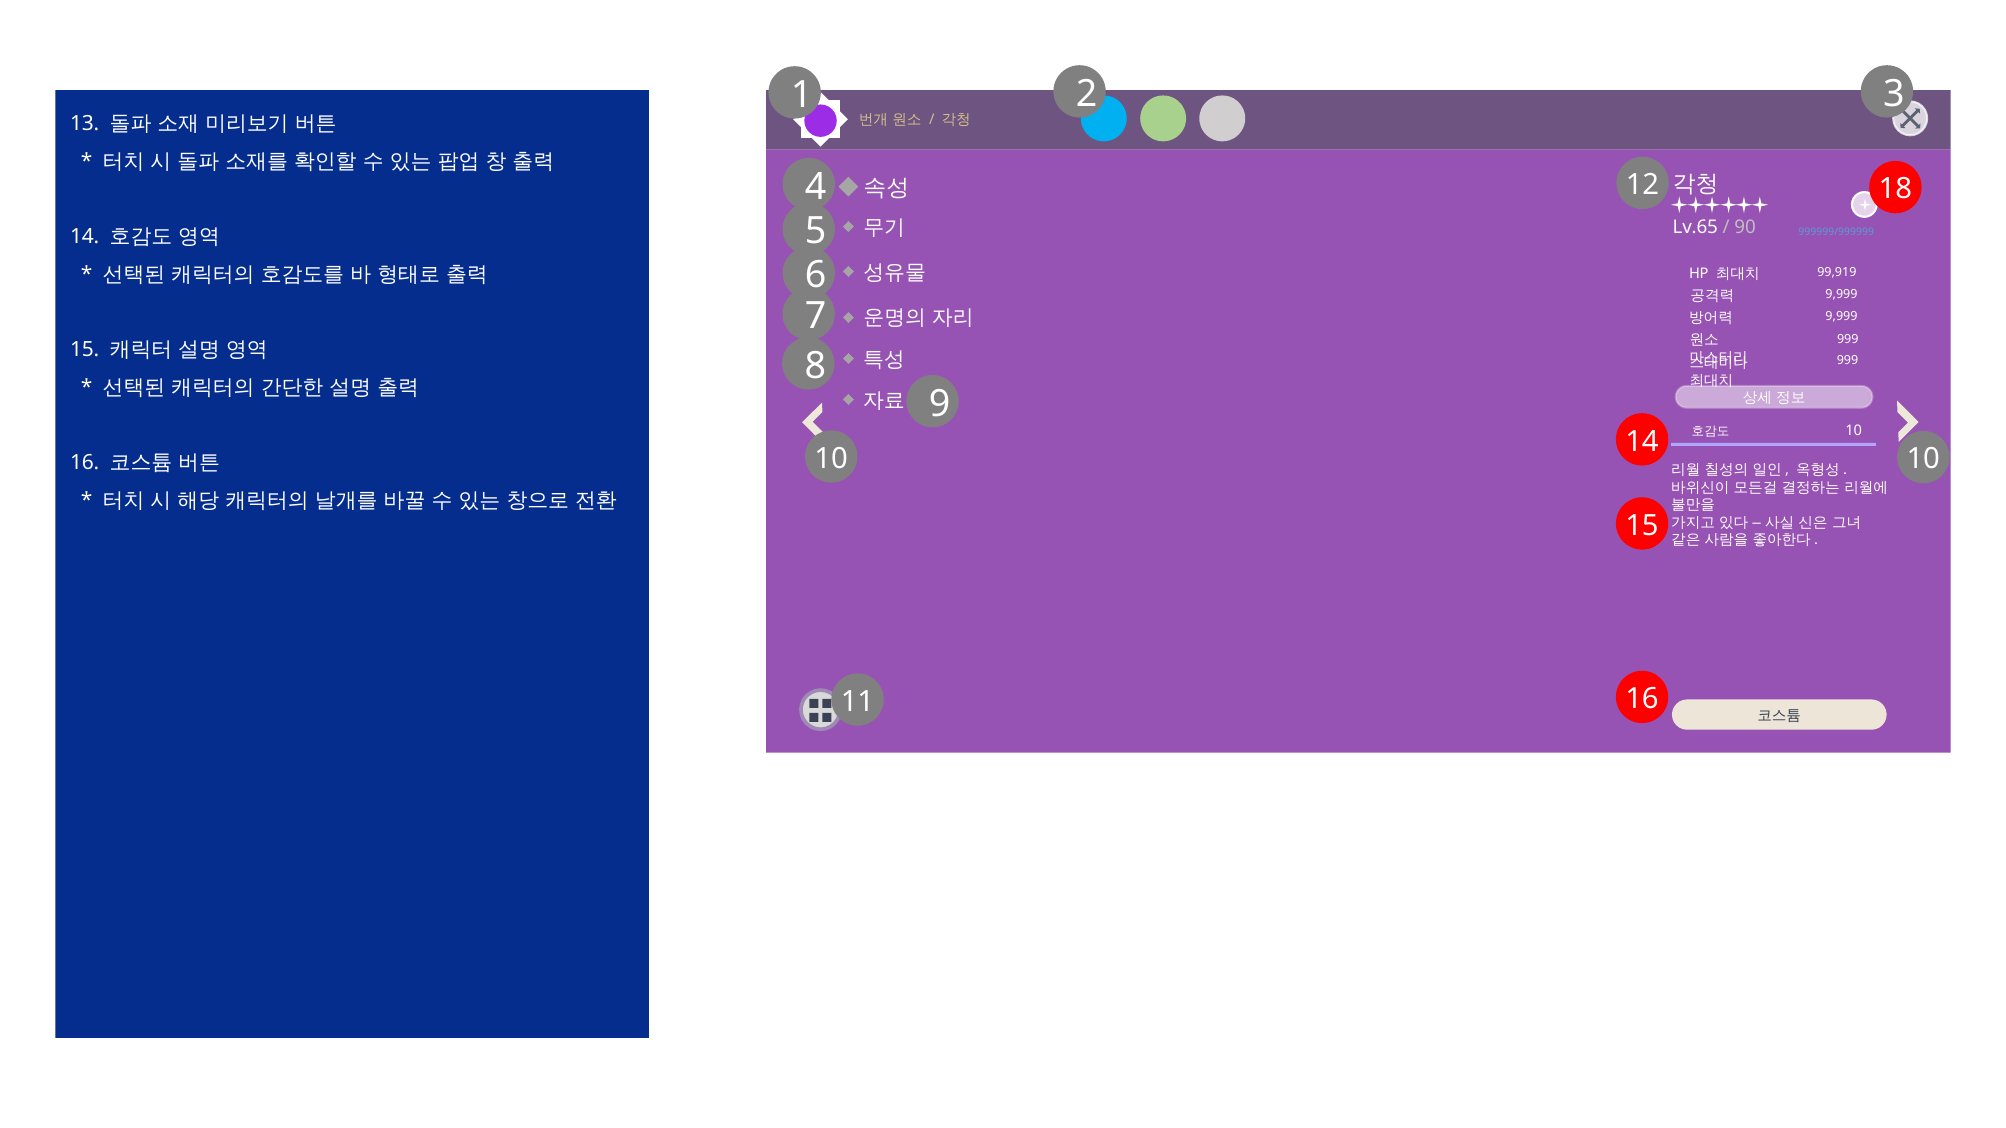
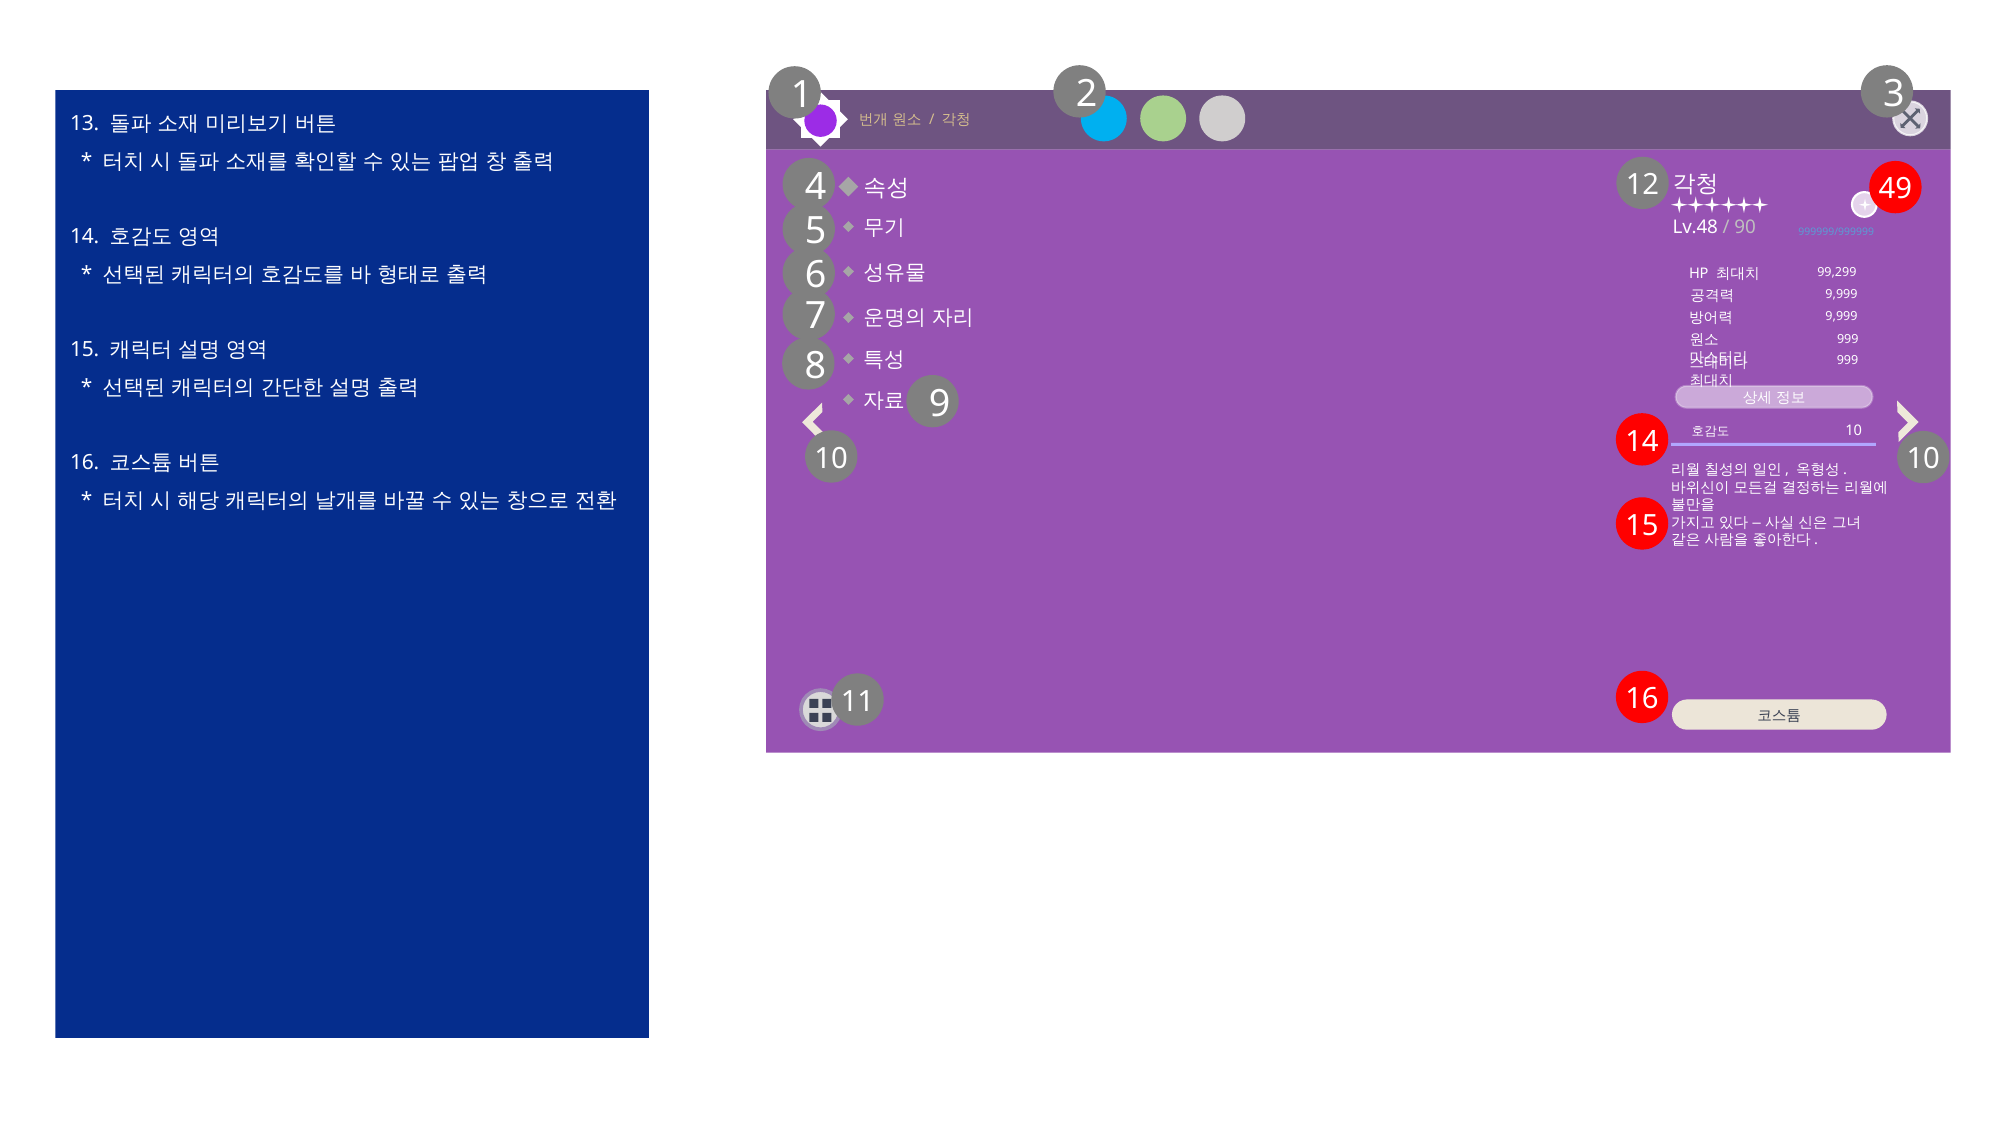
18: 18 -> 49
Lv.65: Lv.65 -> Lv.48
99,919: 99,919 -> 99,299
